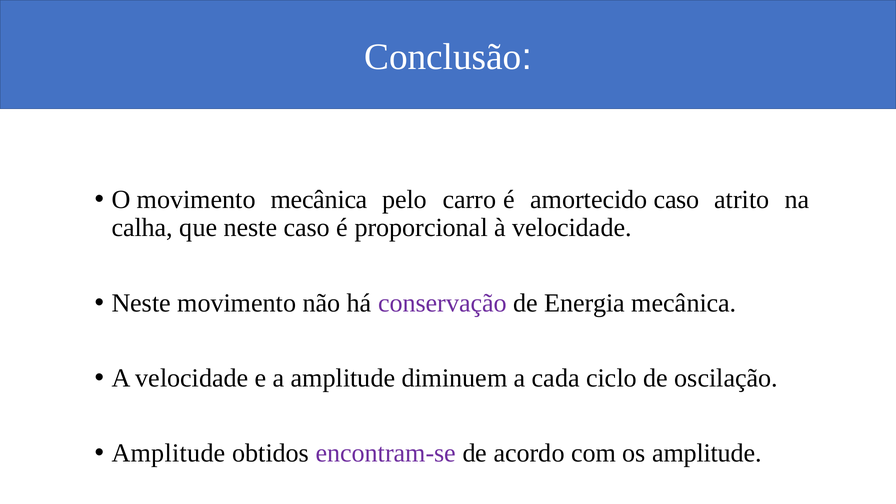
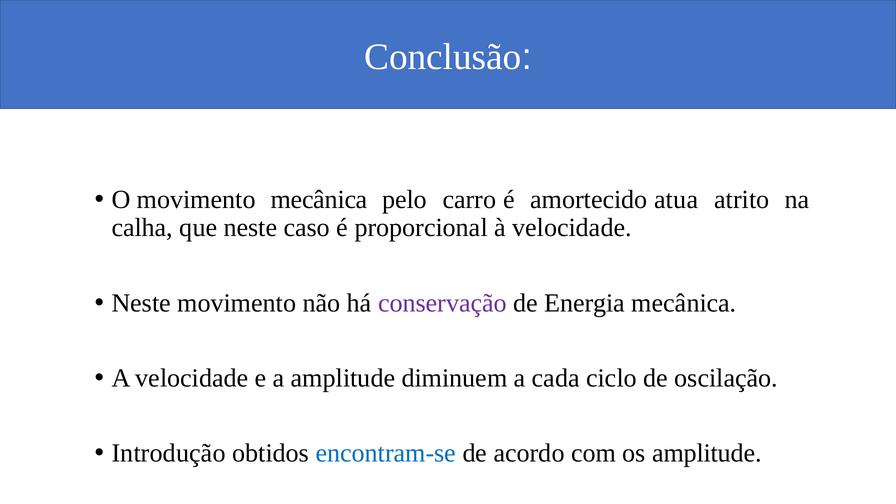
amortecido caso: caso -> atua
Amplitude at (169, 453): Amplitude -> Introdução
encontram-se colour: purple -> blue
